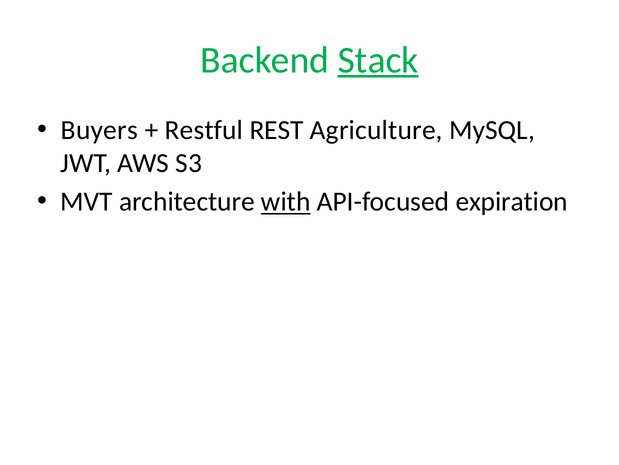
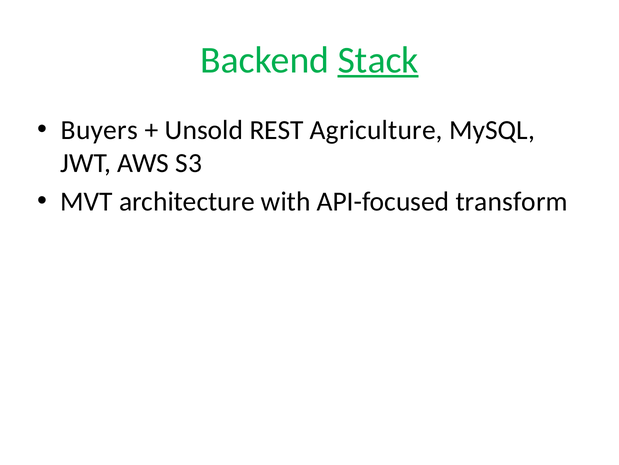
Restful: Restful -> Unsold
with underline: present -> none
expiration: expiration -> transform
